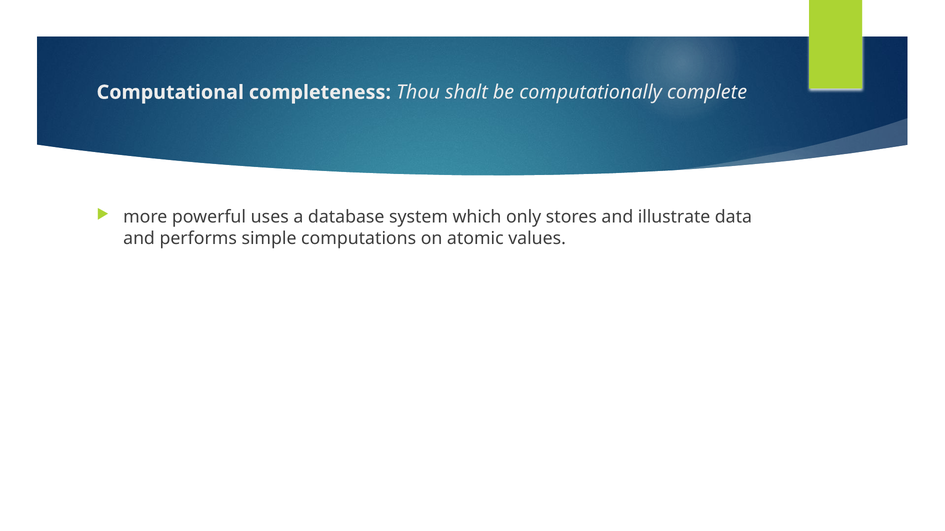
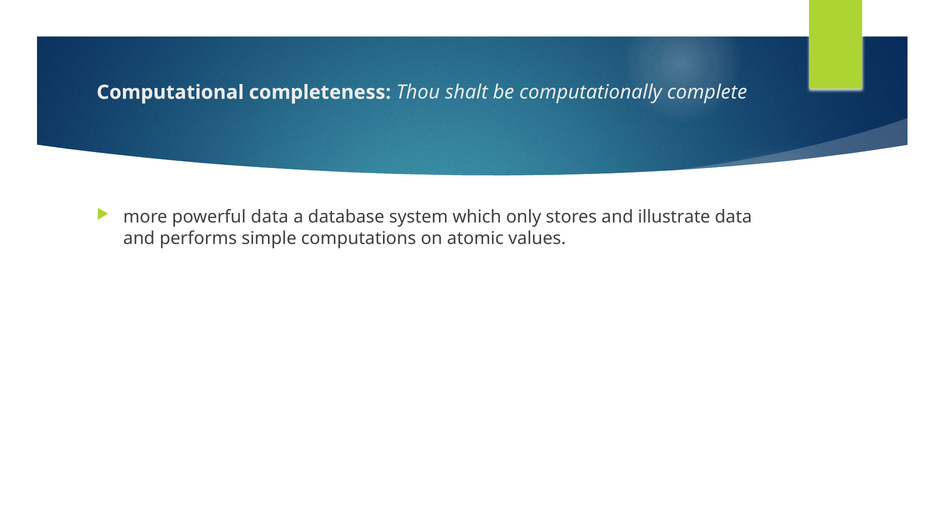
powerful uses: uses -> data
